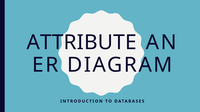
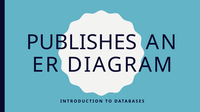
ATTRIBUTE: ATTRIBUTE -> PUBLISHES
